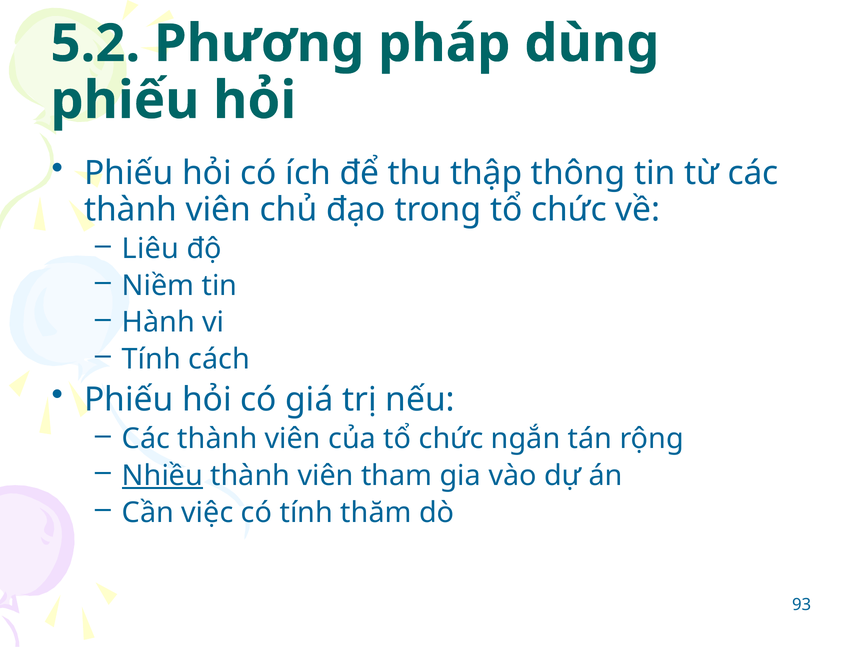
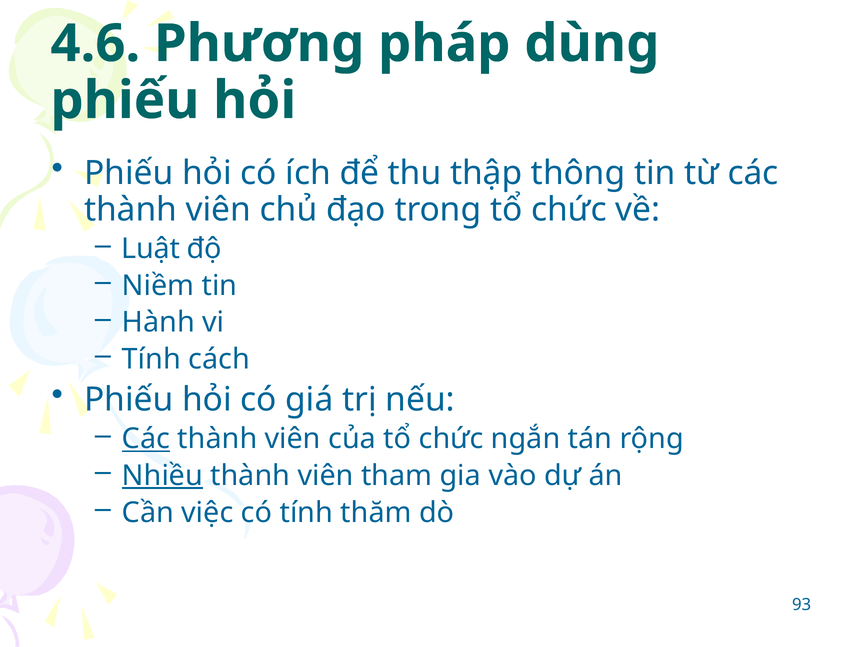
5.2: 5.2 -> 4.6
Liêu: Liêu -> Luật
Các at (146, 439) underline: none -> present
